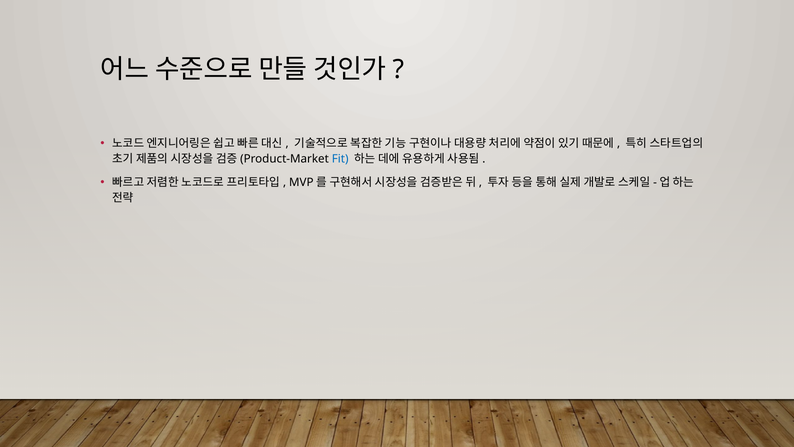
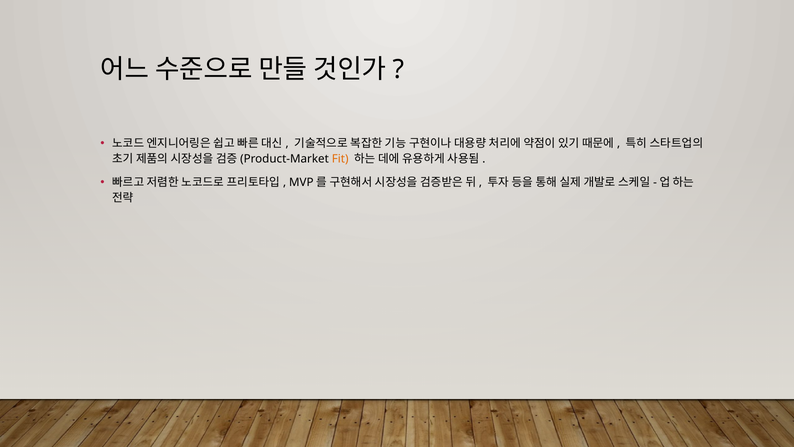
Fit colour: blue -> orange
